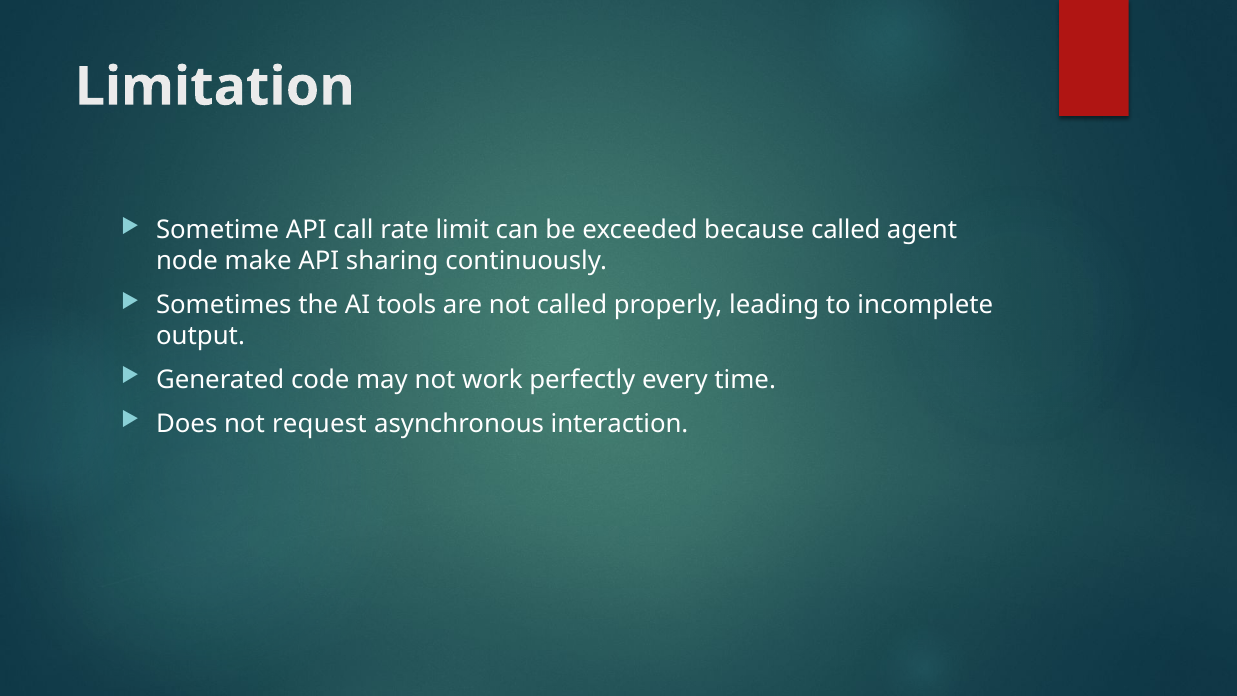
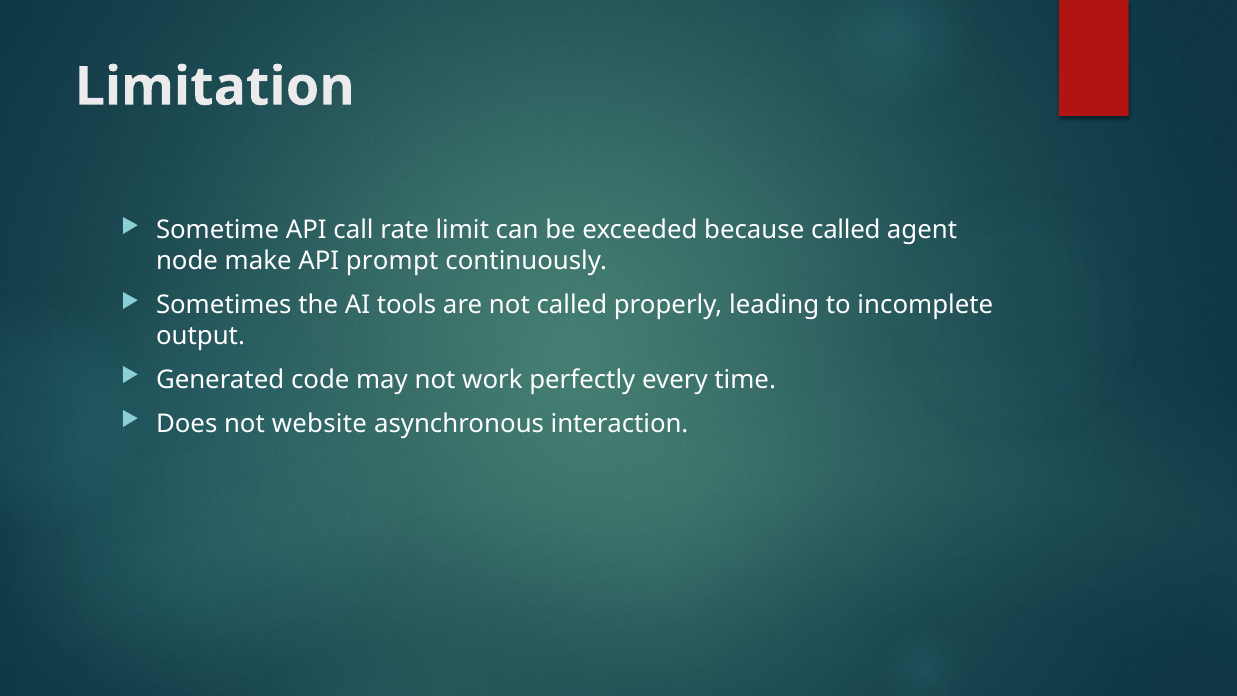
sharing: sharing -> prompt
request: request -> website
